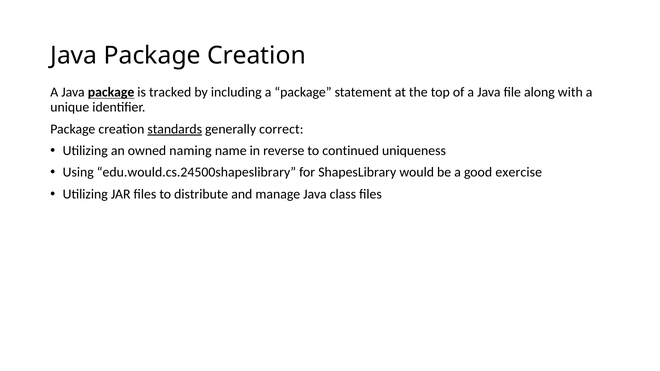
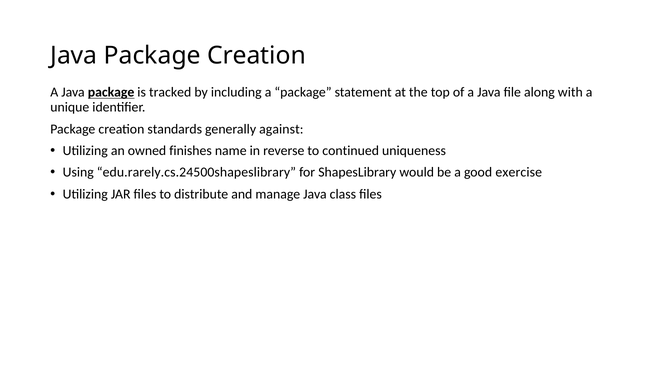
standards underline: present -> none
correct: correct -> against
naming: naming -> finishes
edu.would.cs.24500shapeslibrary: edu.would.cs.24500shapeslibrary -> edu.rarely.cs.24500shapeslibrary
